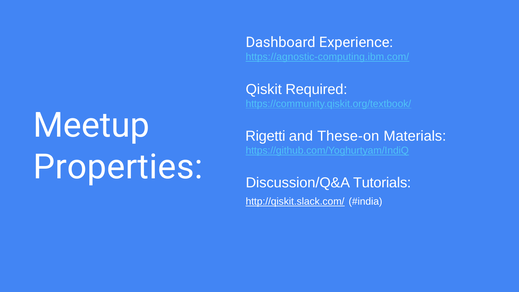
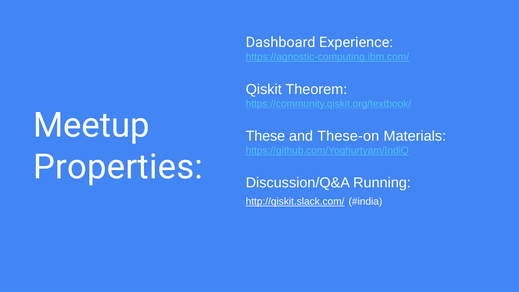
Required: Required -> Theorem
Rigetti: Rigetti -> These
Tutorials: Tutorials -> Running
